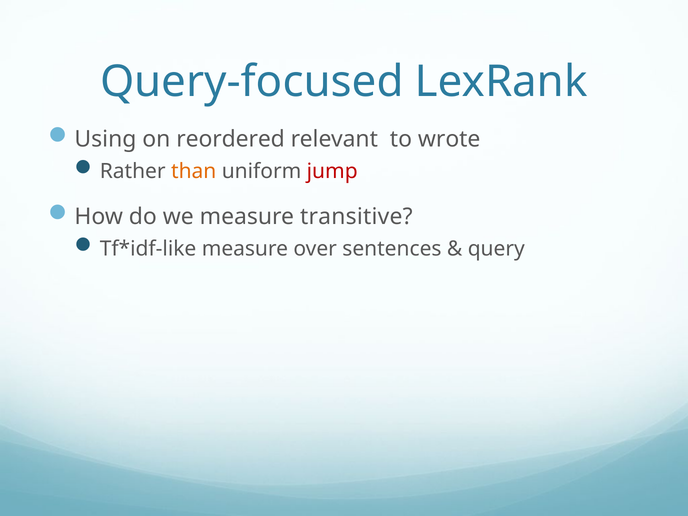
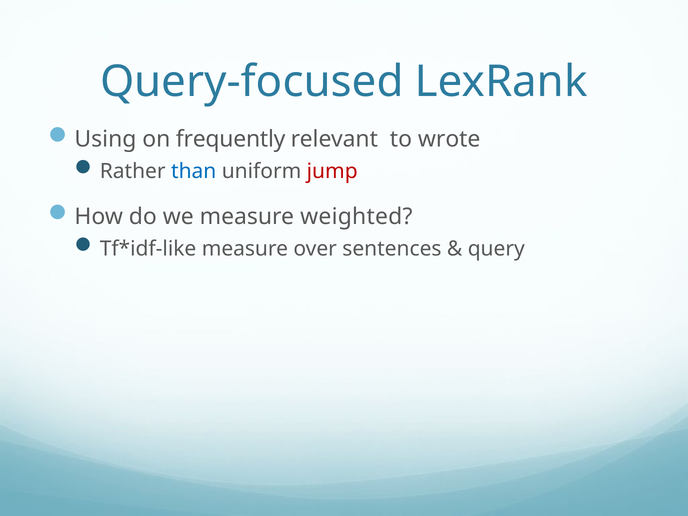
reordered: reordered -> frequently
than colour: orange -> blue
transitive: transitive -> weighted
